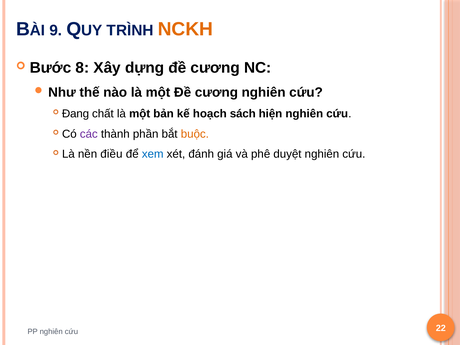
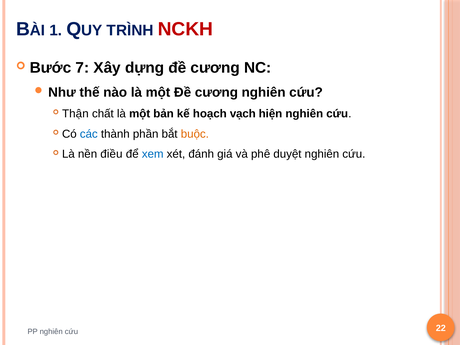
9: 9 -> 1
NCKH colour: orange -> red
8: 8 -> 7
Đang: Đang -> Thận
sách: sách -> vạch
các colour: purple -> blue
